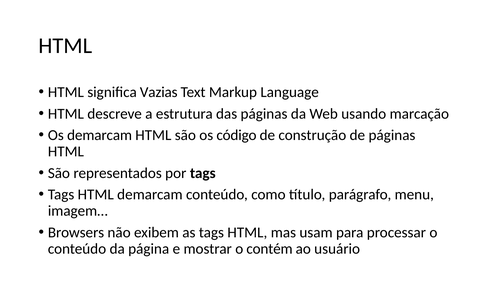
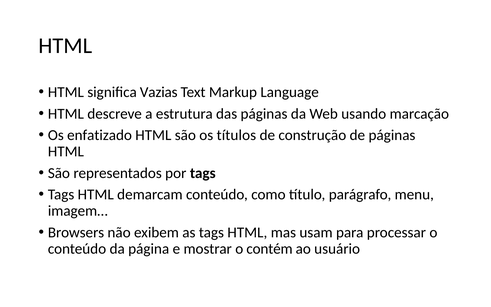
Os demarcam: demarcam -> enfatizado
código: código -> títulos
